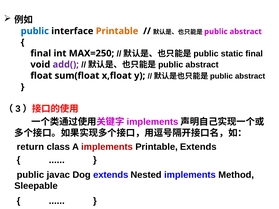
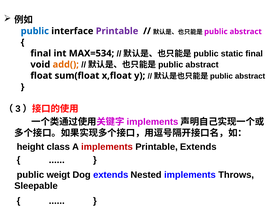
Printable at (117, 31) colour: orange -> purple
MAX=250: MAX=250 -> MAX=534
add( colour: purple -> orange
return: return -> height
javac: javac -> weigt
Method: Method -> Throws
